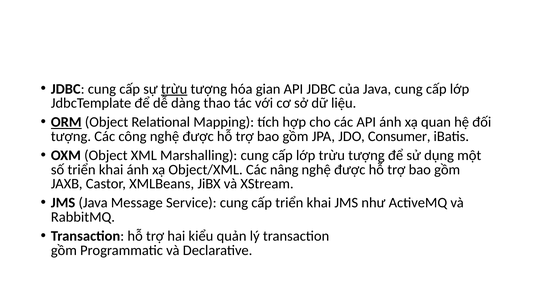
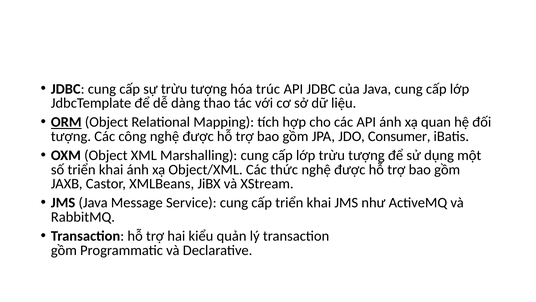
trừu at (174, 89) underline: present -> none
gian: gian -> trúc
nâng: nâng -> thức
